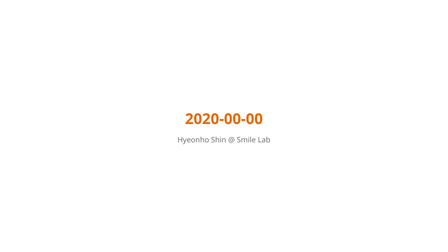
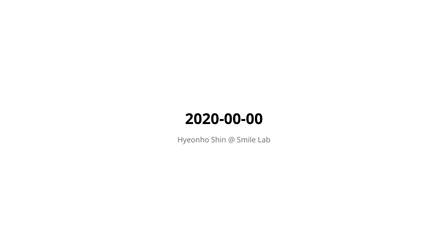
2020-00-00 colour: orange -> black
